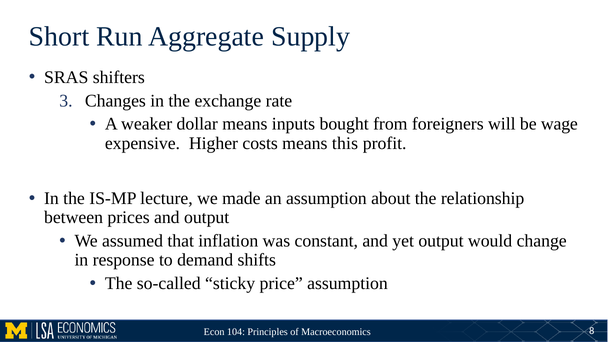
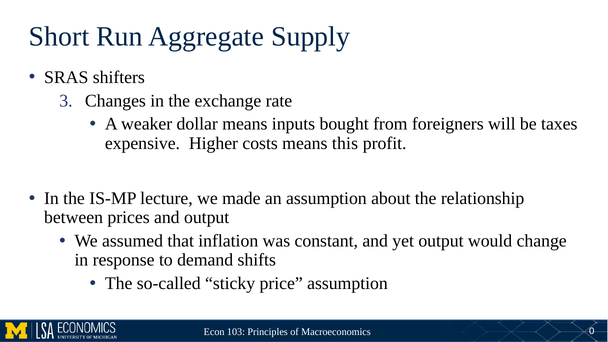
wage: wage -> taxes
104: 104 -> 103
8: 8 -> 0
